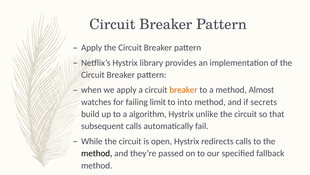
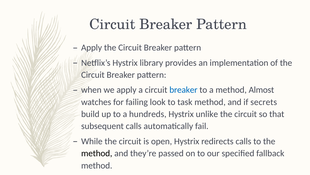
breaker at (183, 90) colour: orange -> blue
limit: limit -> look
into: into -> task
algorithm: algorithm -> hundreds
